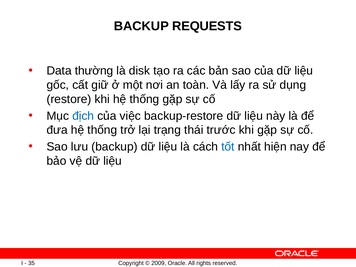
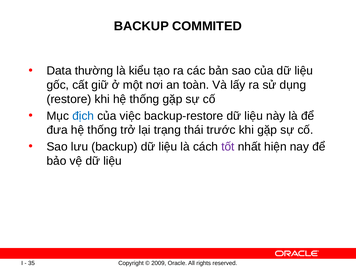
REQUESTS: REQUESTS -> COMMITED
disk: disk -> kiểu
tốt colour: blue -> purple
